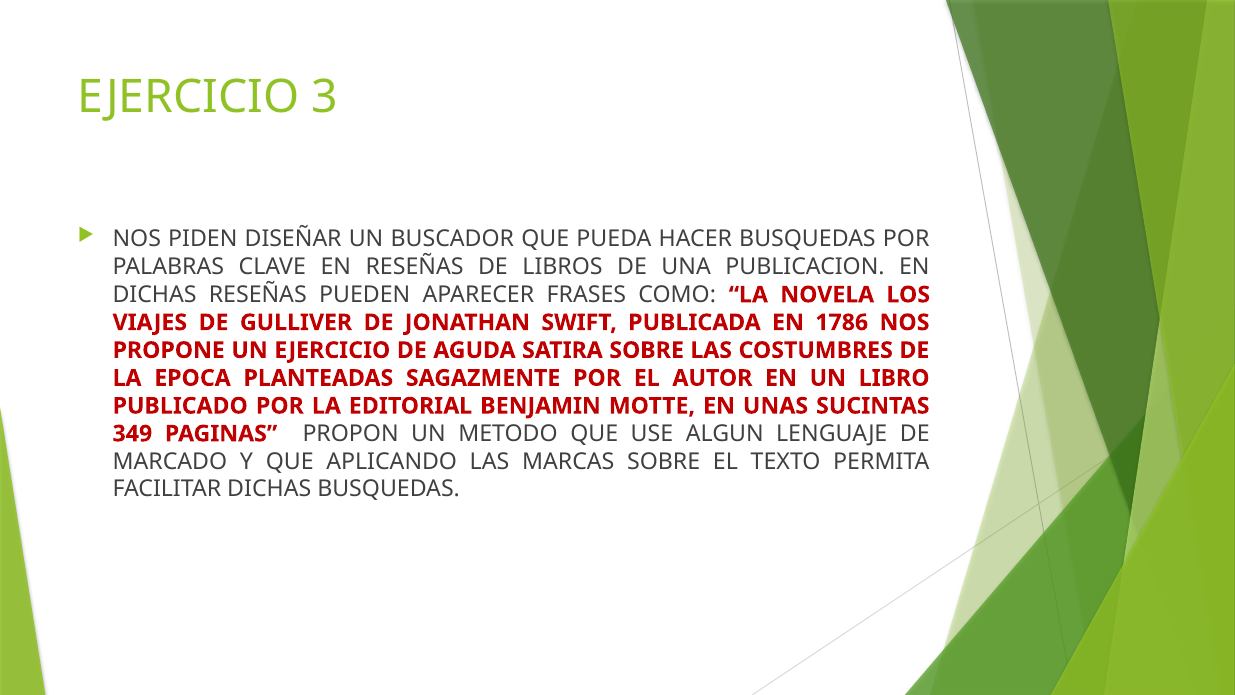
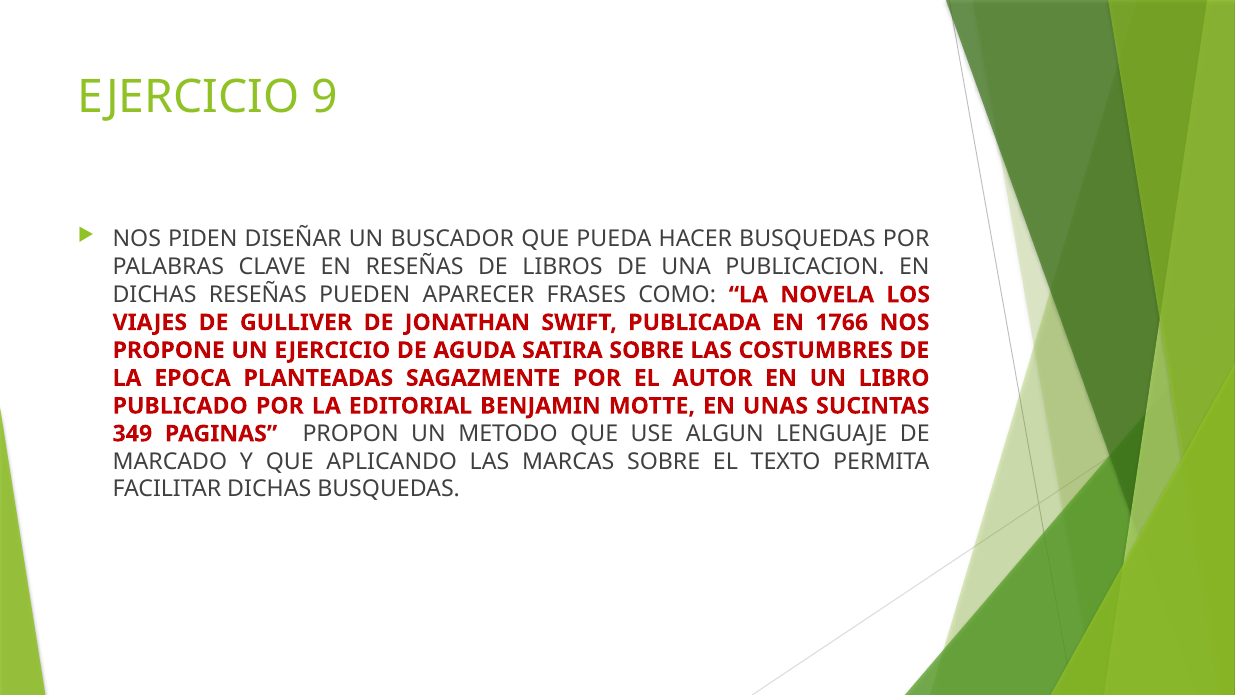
3: 3 -> 9
1786: 1786 -> 1766
